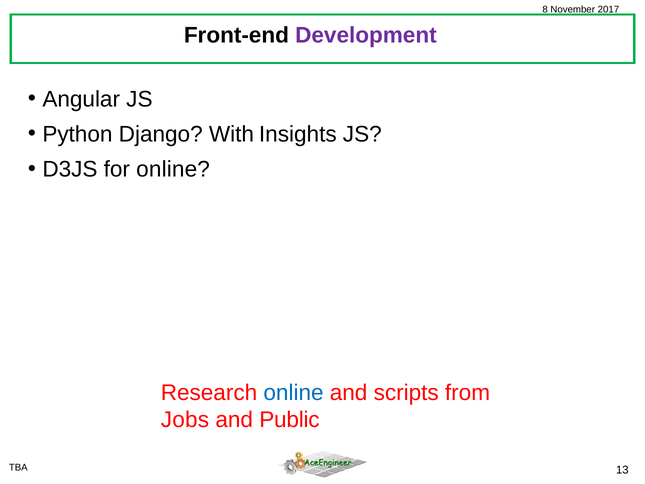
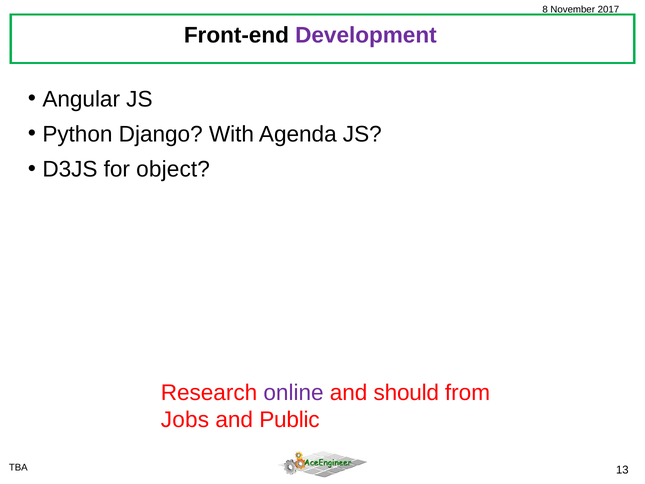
Insights: Insights -> Agenda
for online: online -> object
online at (294, 393) colour: blue -> purple
scripts: scripts -> should
